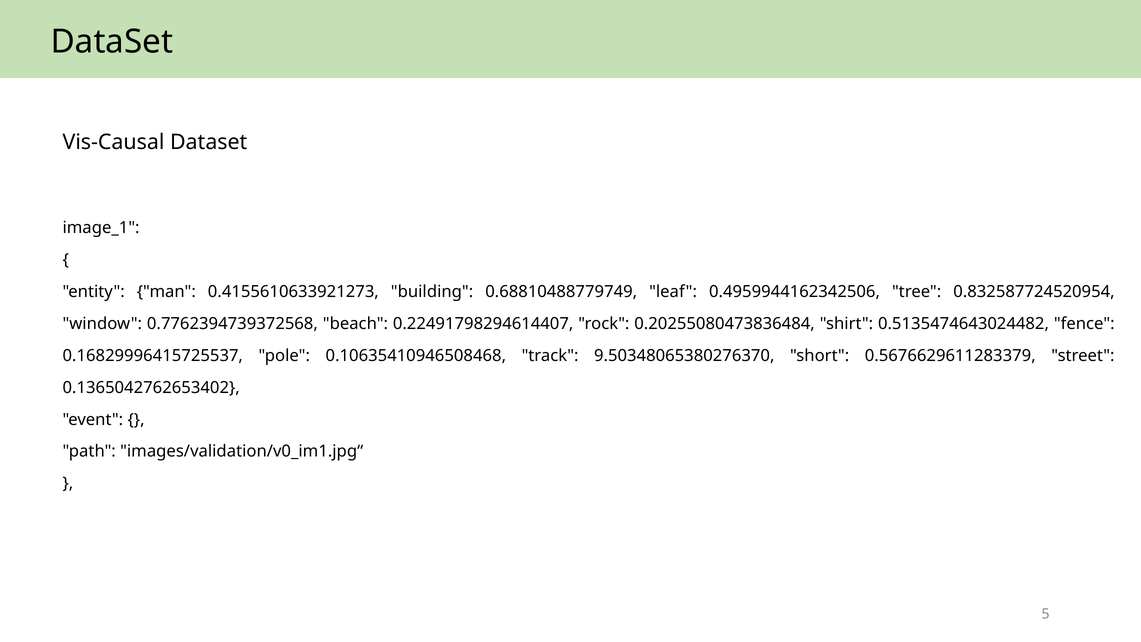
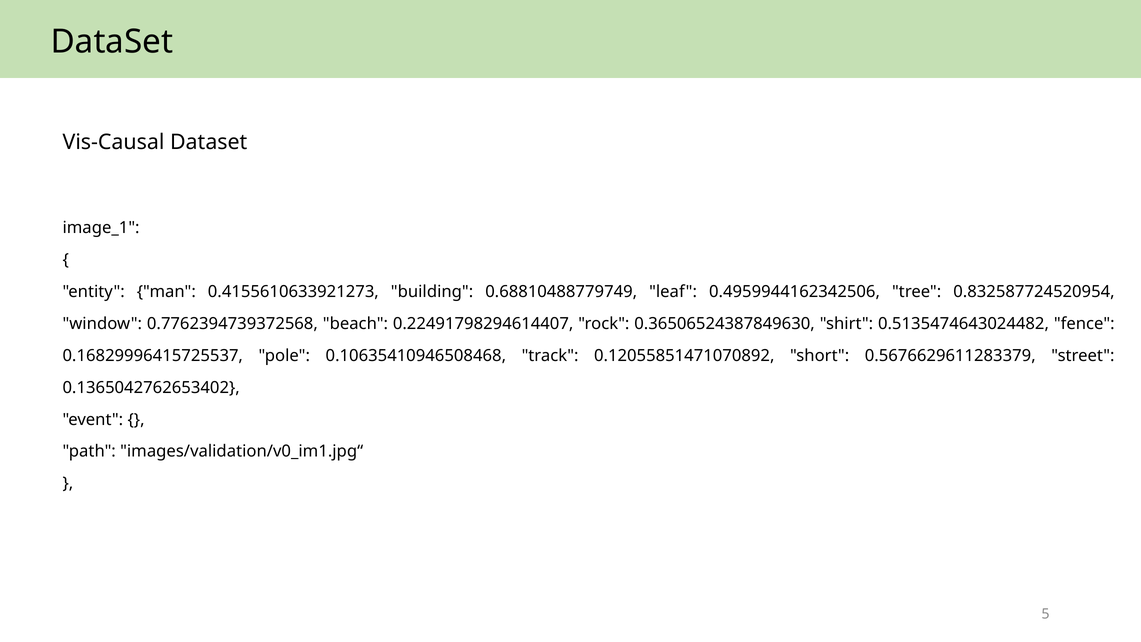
0.20255080473836484: 0.20255080473836484 -> 0.36506524387849630
9.50348065380276370: 9.50348065380276370 -> 0.12055851471070892
